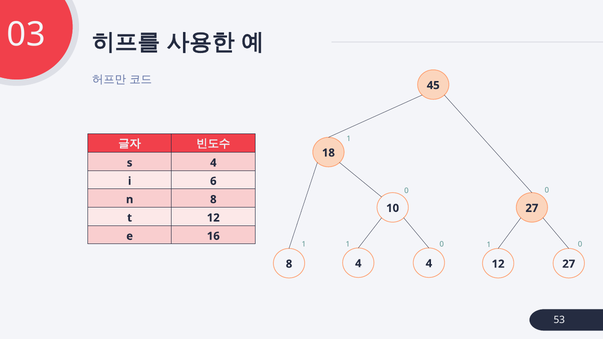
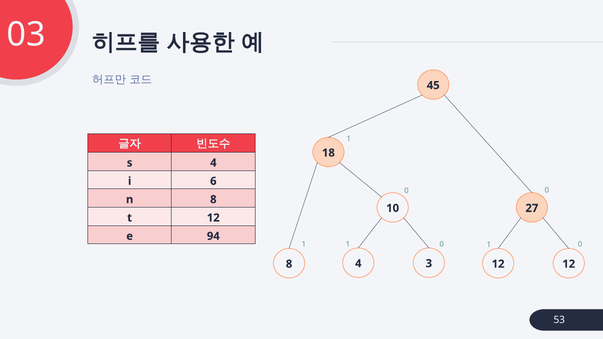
16: 16 -> 94
4 4: 4 -> 3
12 27: 27 -> 12
